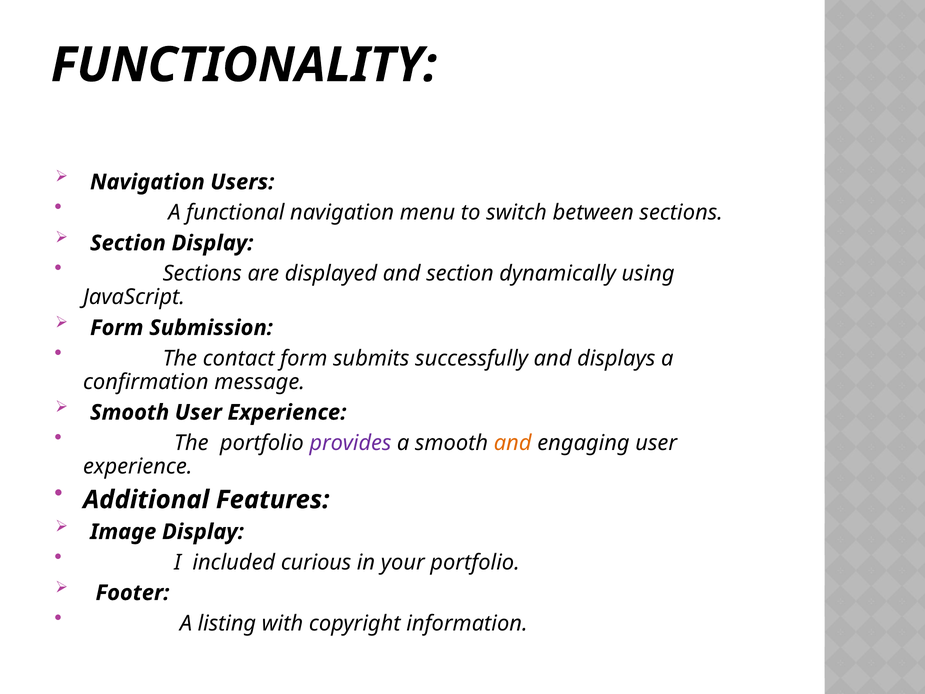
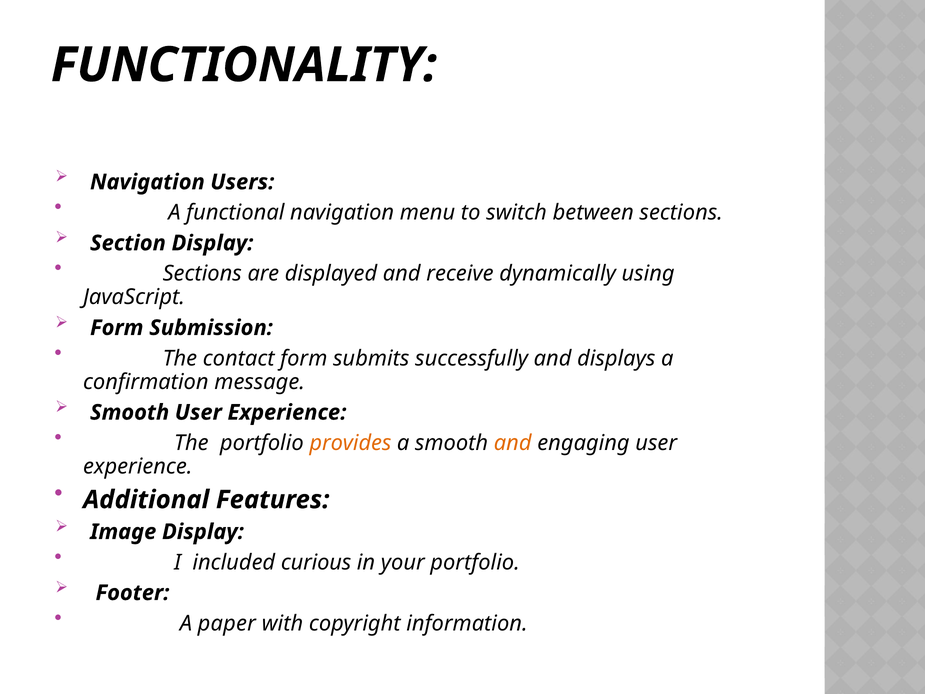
and section: section -> receive
provides colour: purple -> orange
listing: listing -> paper
